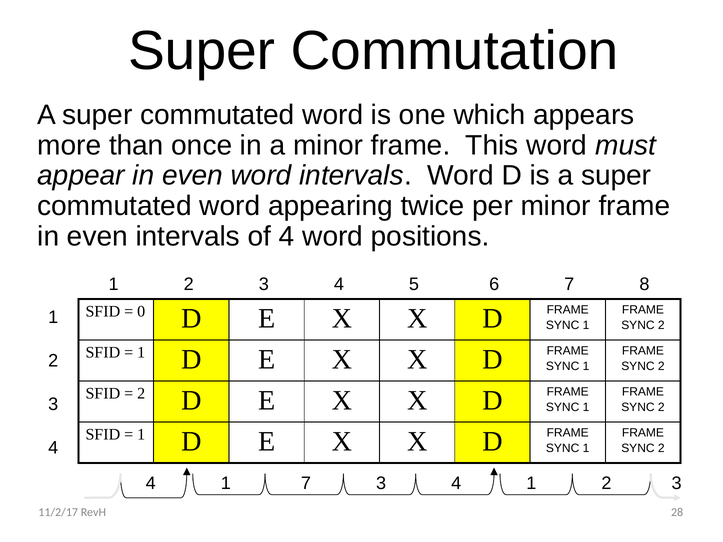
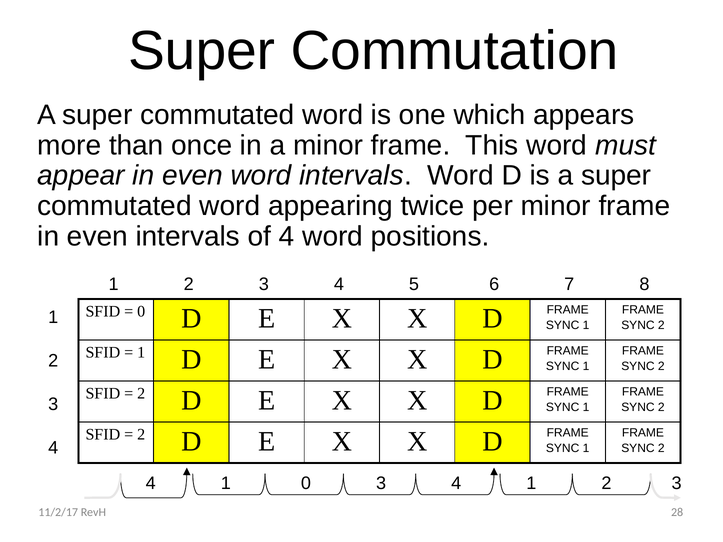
1 at (141, 435): 1 -> 2
1 7: 7 -> 0
